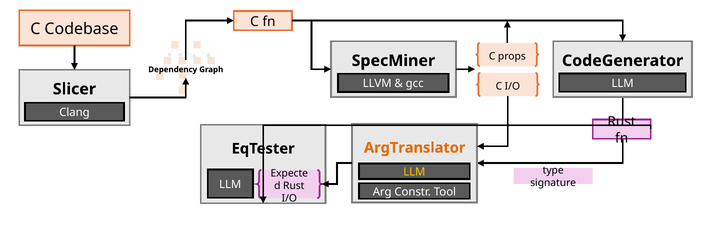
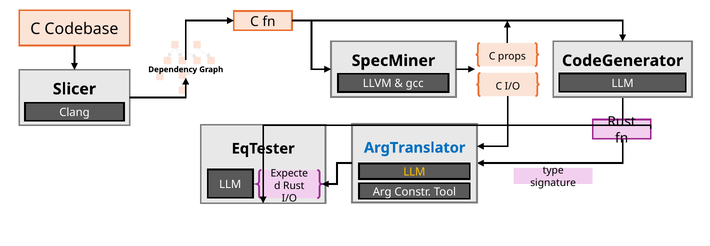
ArgTranslator colour: orange -> blue
